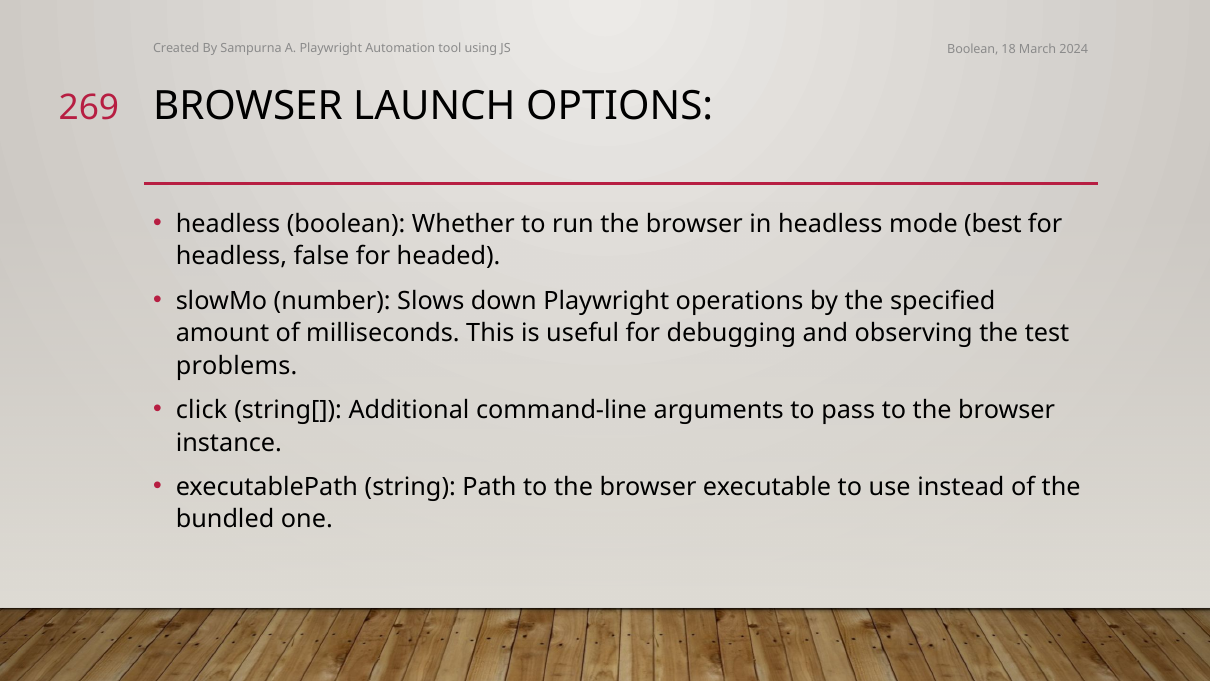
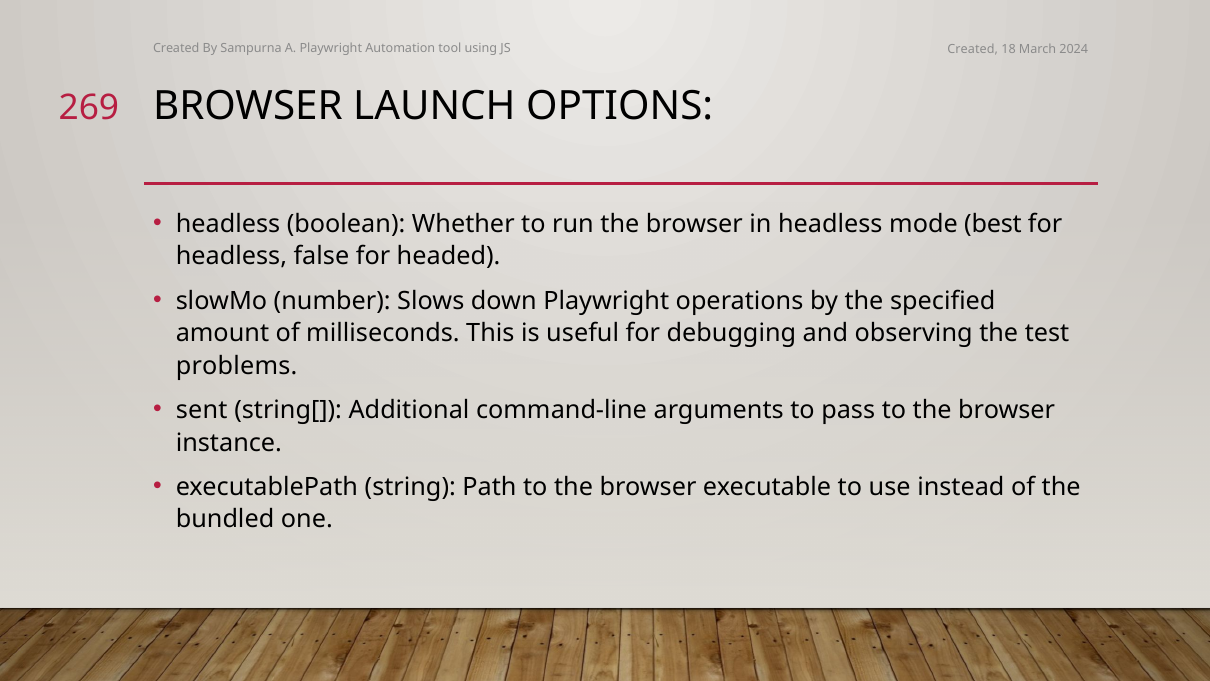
Boolean at (973, 49): Boolean -> Created
click: click -> sent
